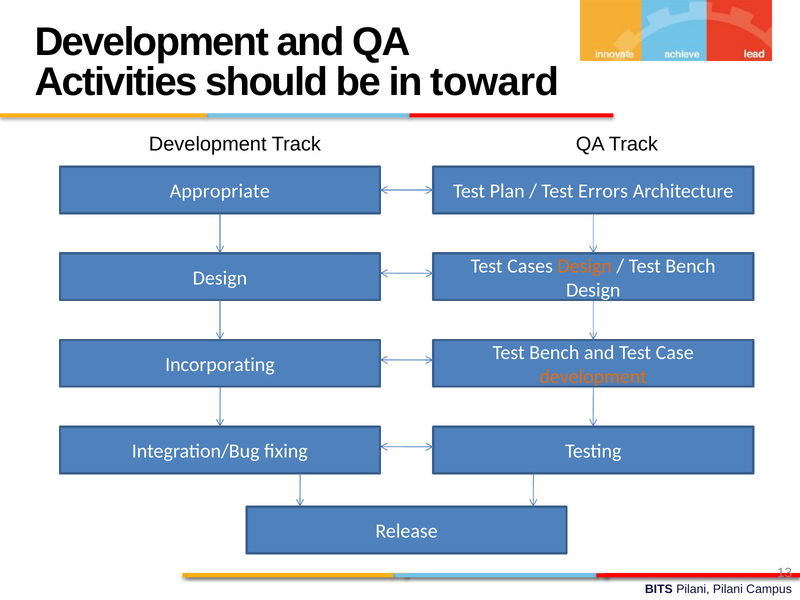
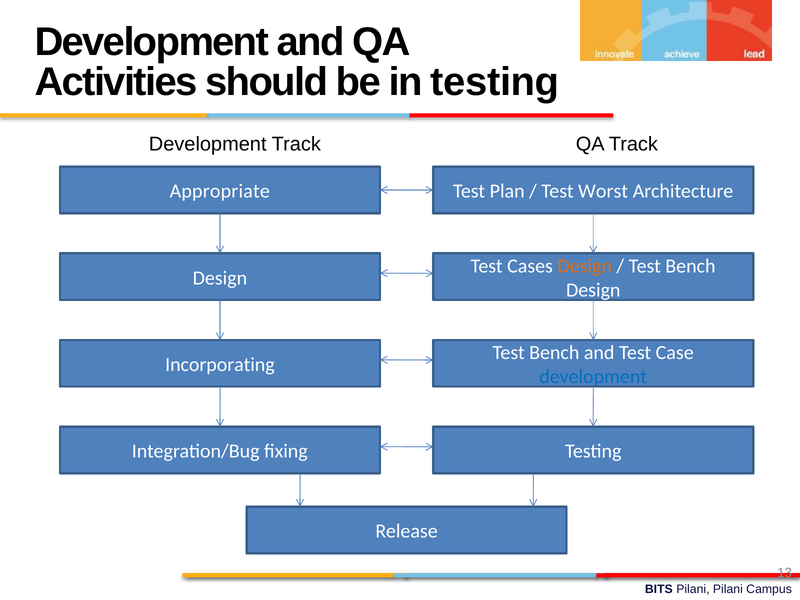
in toward: toward -> testing
Errors: Errors -> Worst
development at (593, 377) colour: orange -> blue
